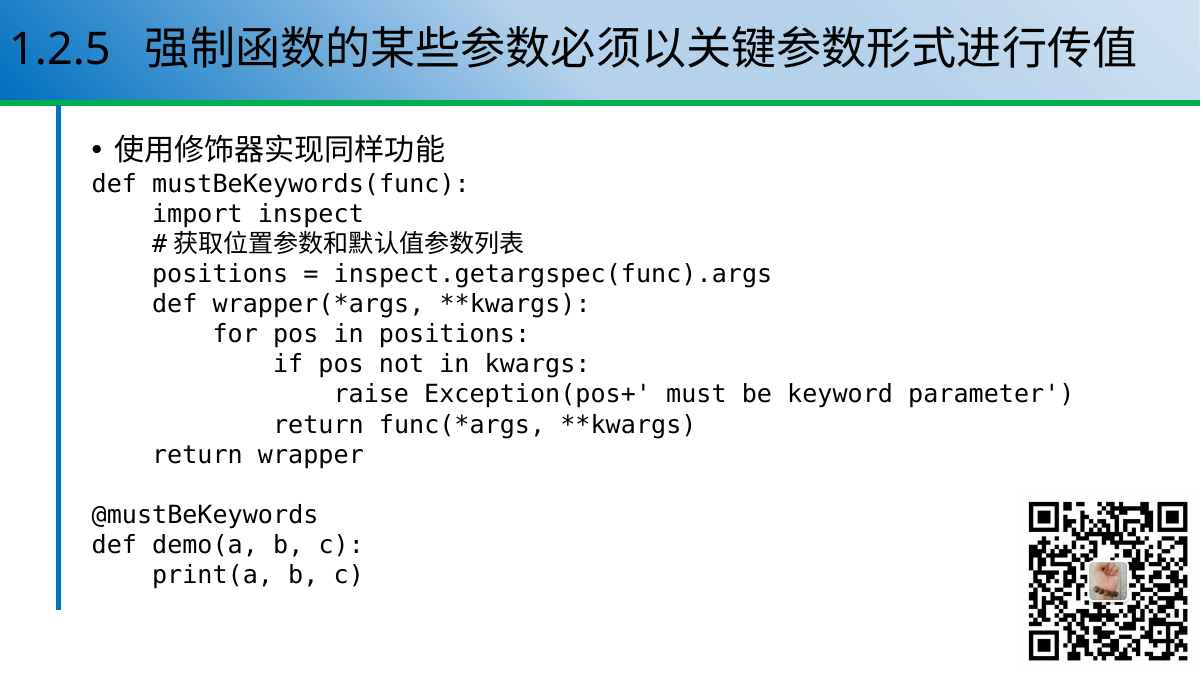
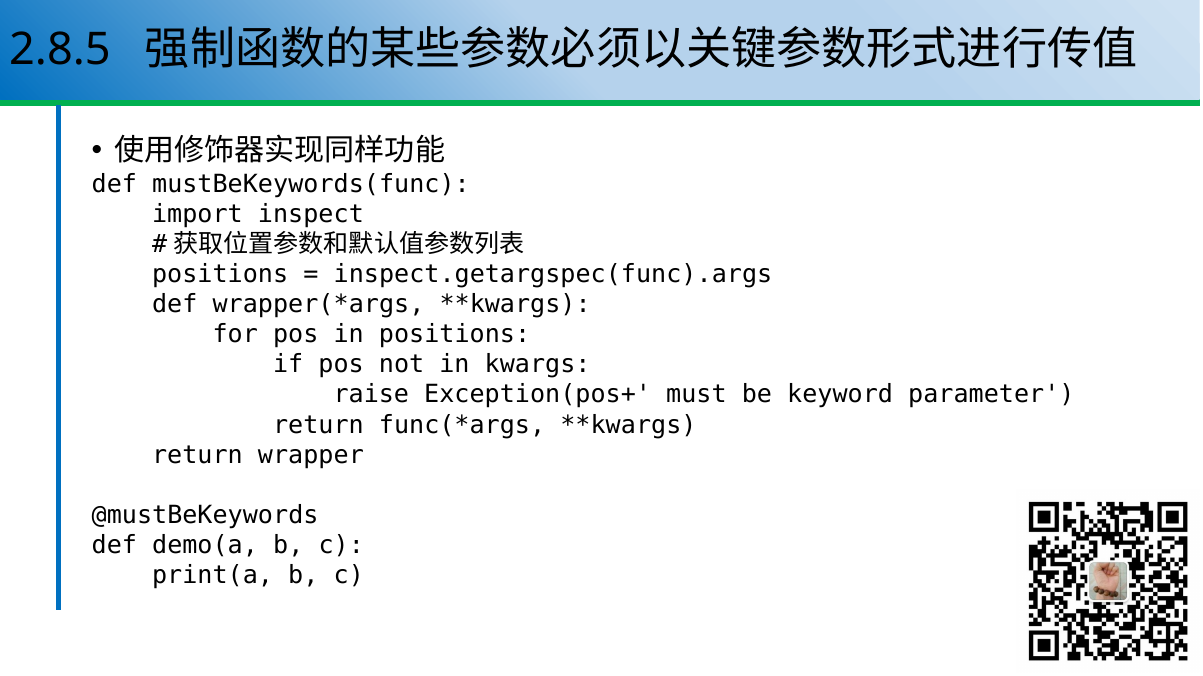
1.2.5: 1.2.5 -> 2.8.5
